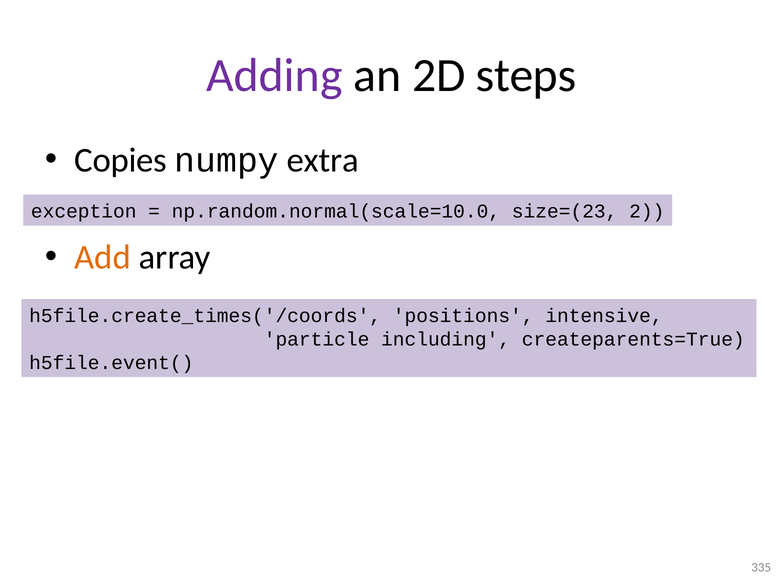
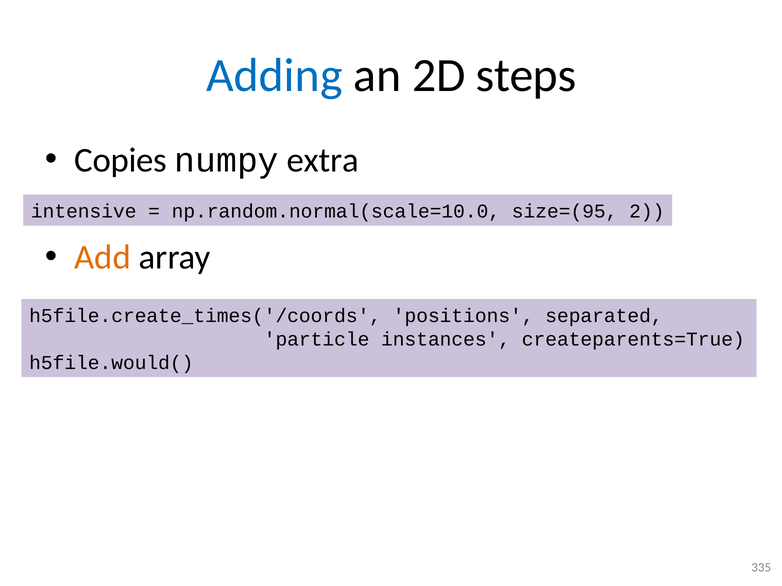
Adding colour: purple -> blue
exception: exception -> intensive
size=(23: size=(23 -> size=(95
intensive: intensive -> separated
including: including -> instances
h5file.event(: h5file.event( -> h5file.would(
